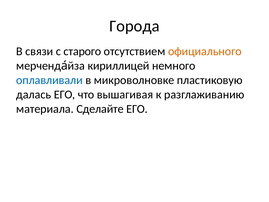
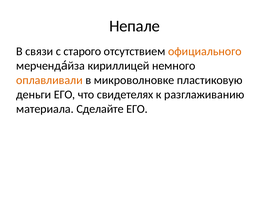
Города: Города -> Непале
оплавливали colour: blue -> orange
далась: далась -> деньги
вышагивая: вышагивая -> свидетелях
